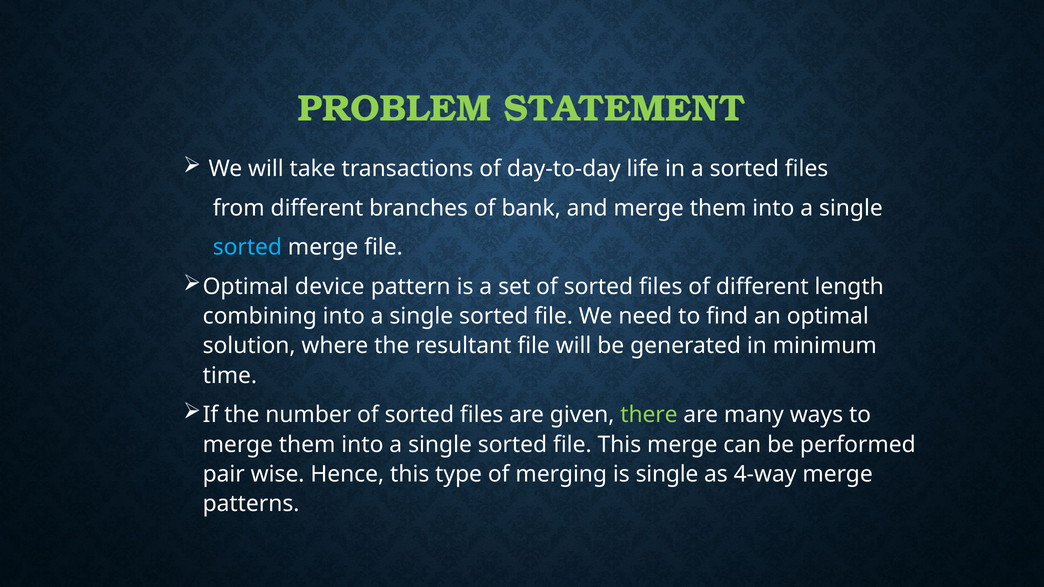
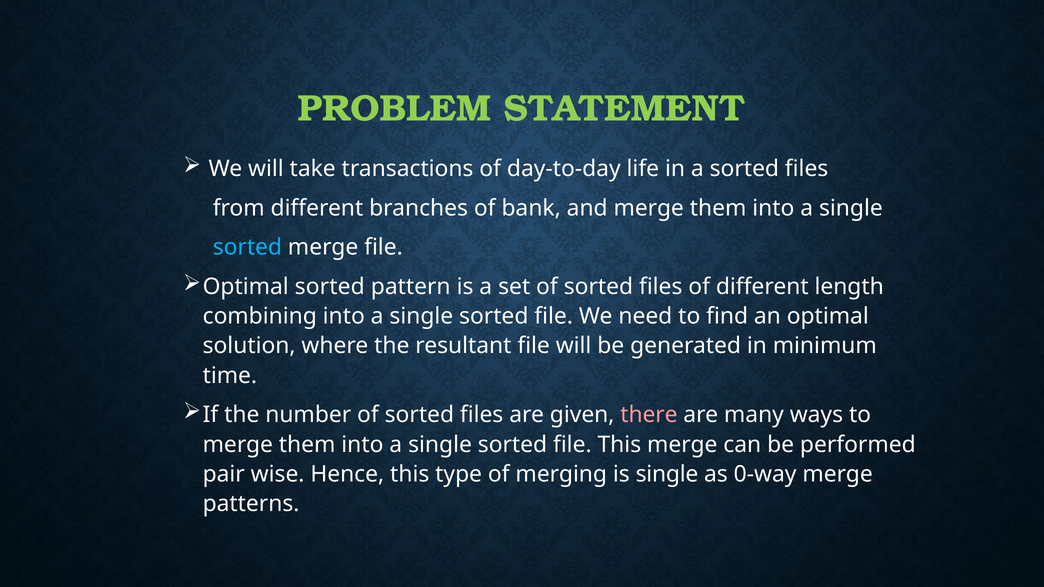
Optimal device: device -> sorted
there colour: light green -> pink
4-way: 4-way -> 0-way
